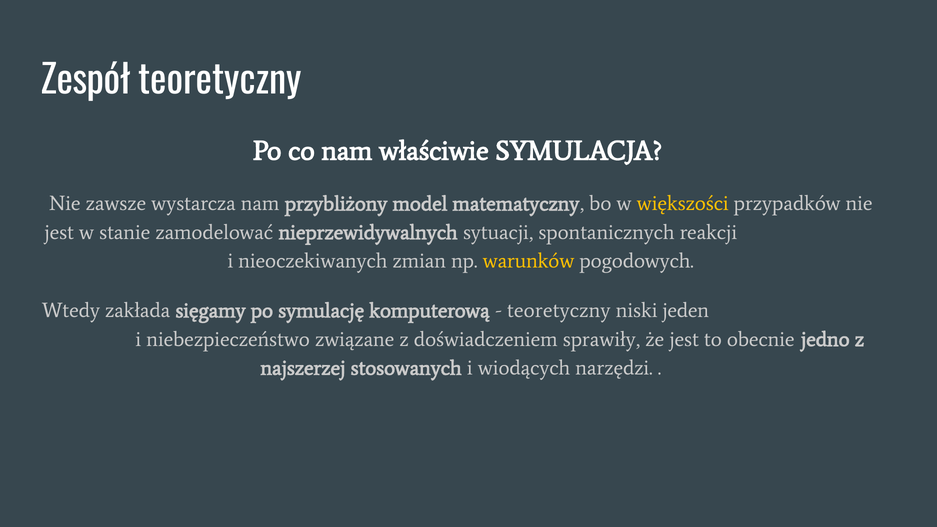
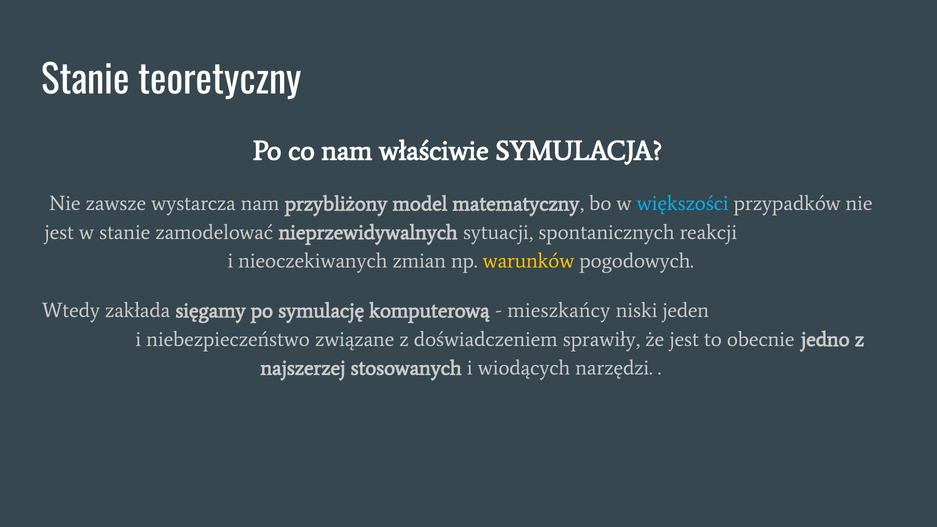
Zespół at (86, 81): Zespół -> Stanie
większości colour: yellow -> light blue
teoretyczny at (559, 311): teoretyczny -> mieszkańcy
